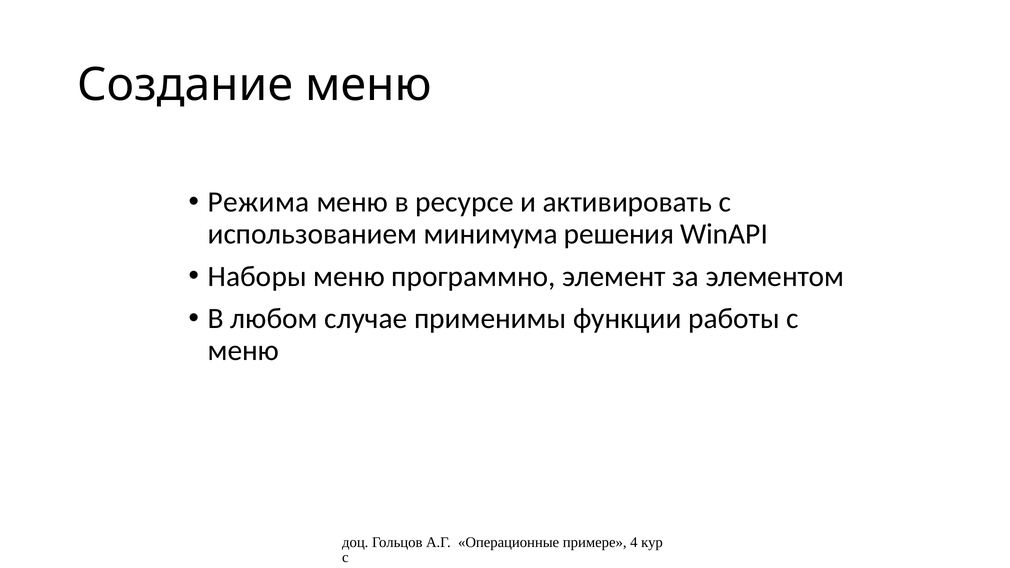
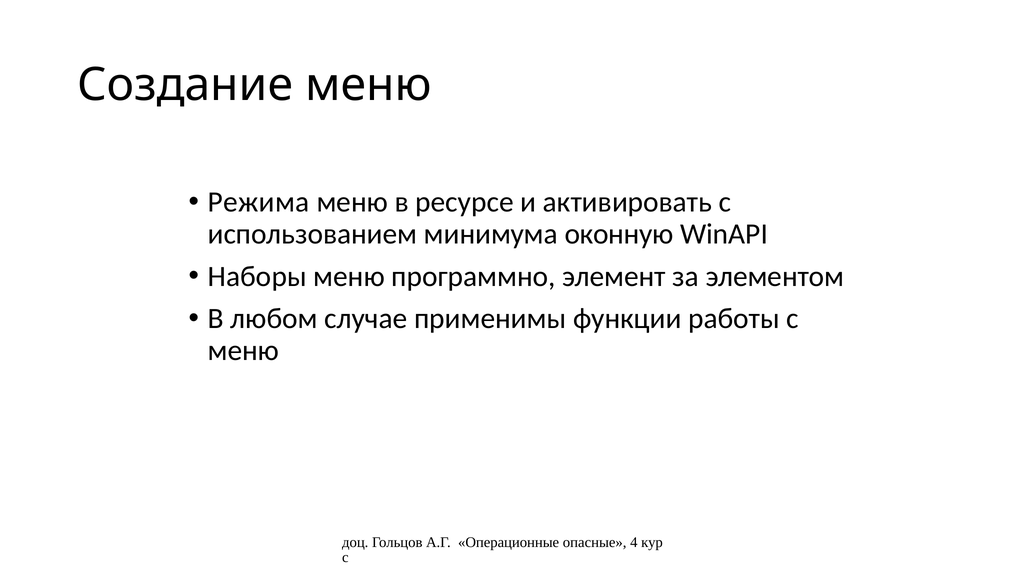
решения: решения -> оконную
примере: примере -> опасные
